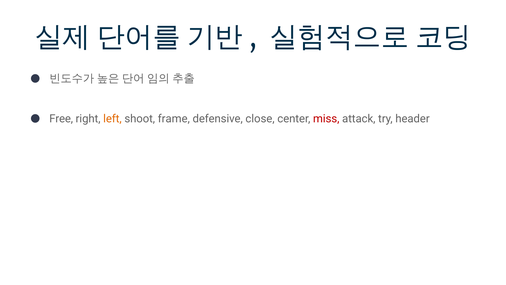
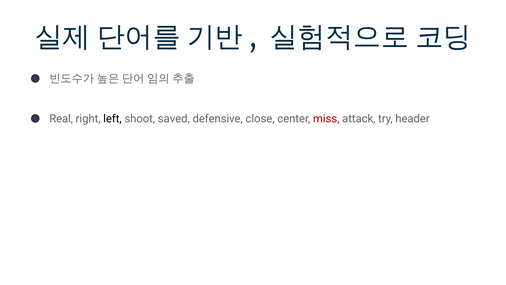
Free: Free -> Real
left colour: orange -> black
frame: frame -> saved
